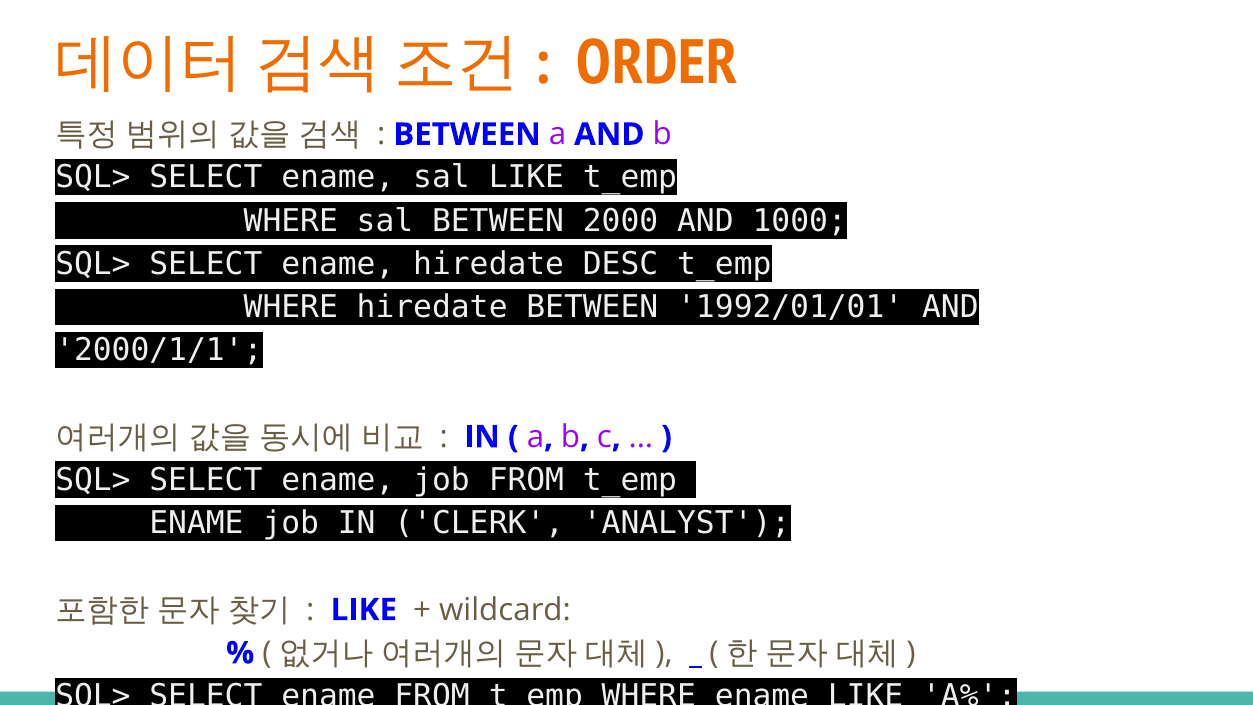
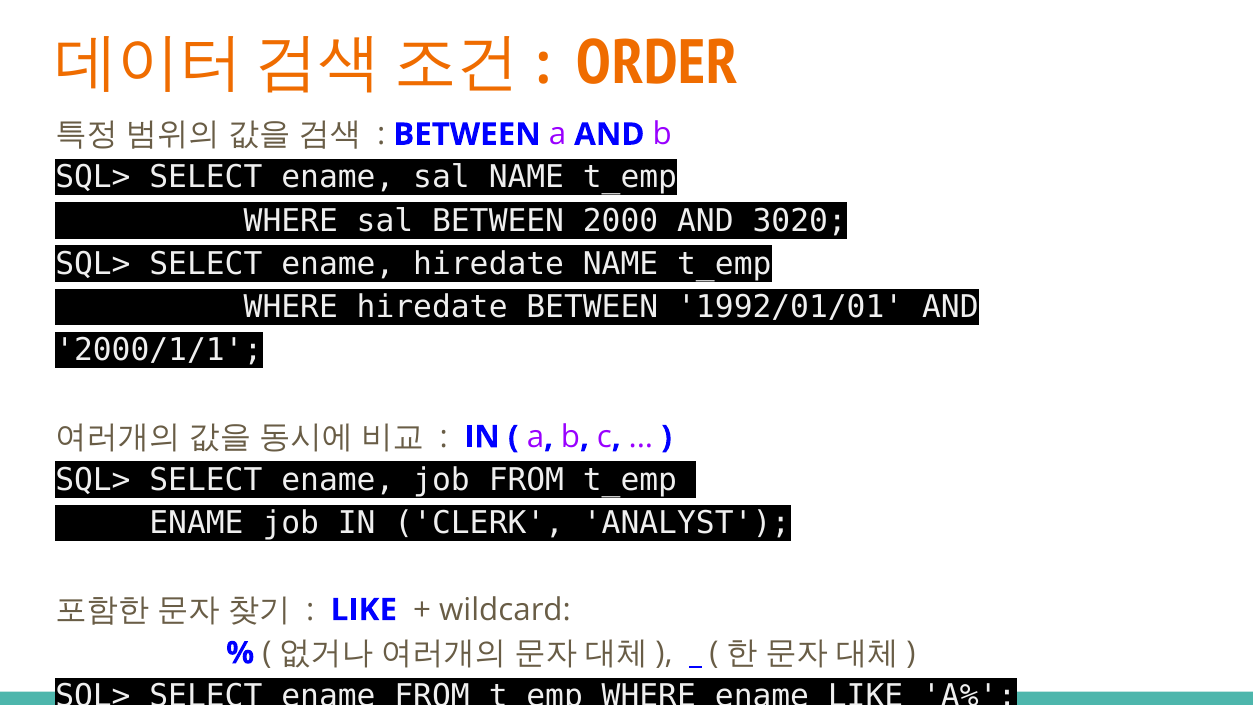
sal LIKE: LIKE -> NAME
1000: 1000 -> 3020
hiredate DESC: DESC -> NAME
